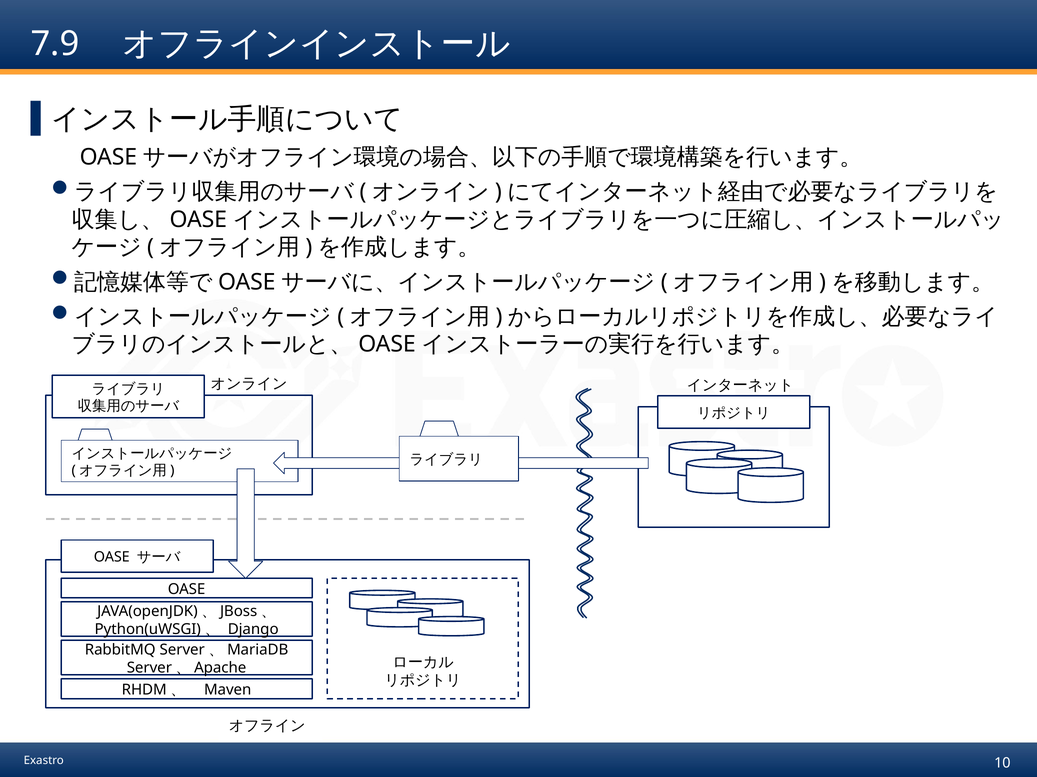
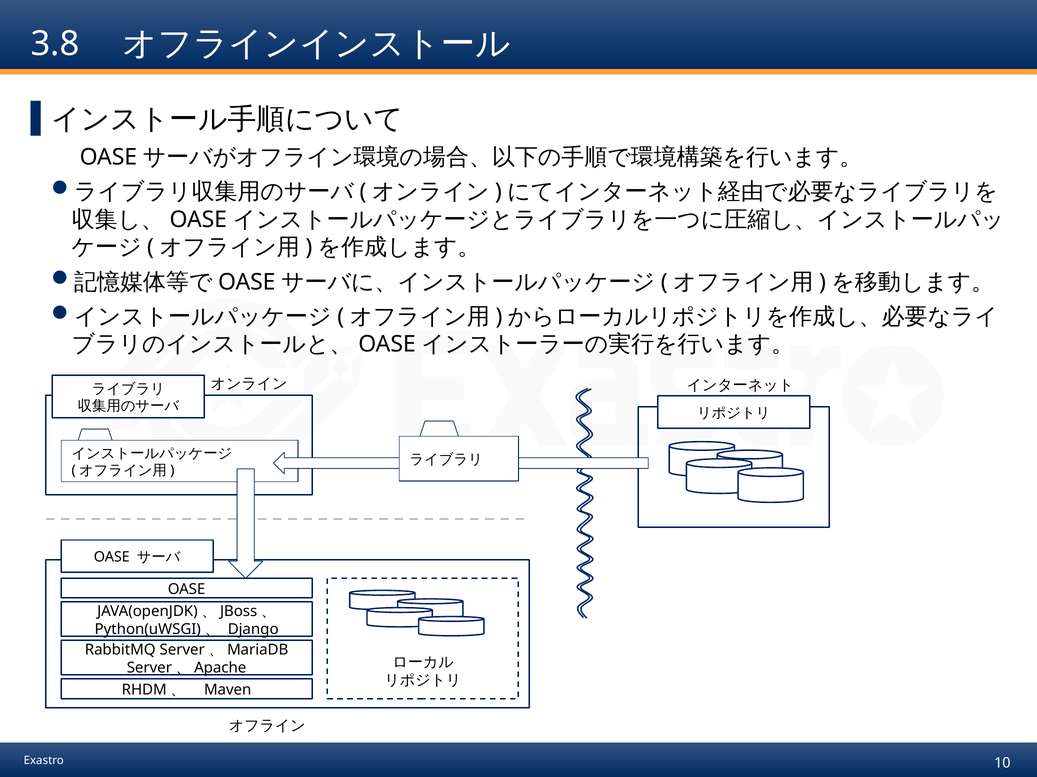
7.9: 7.9 -> 3.8
